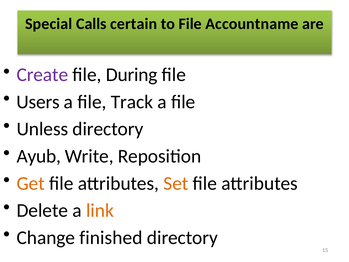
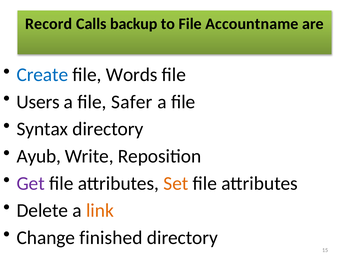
Special: Special -> Record
certain: certain -> backup
Create colour: purple -> blue
During: During -> Words
Track: Track -> Safer
Unless: Unless -> Syntax
Get colour: orange -> purple
